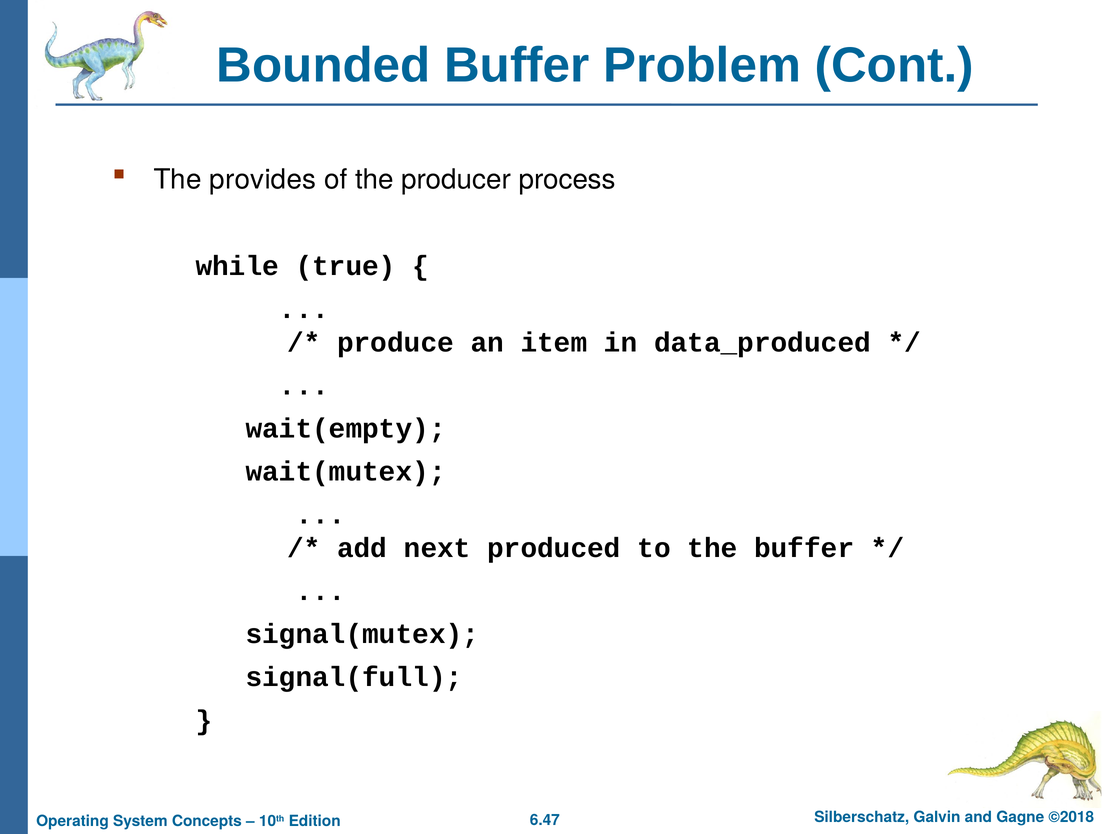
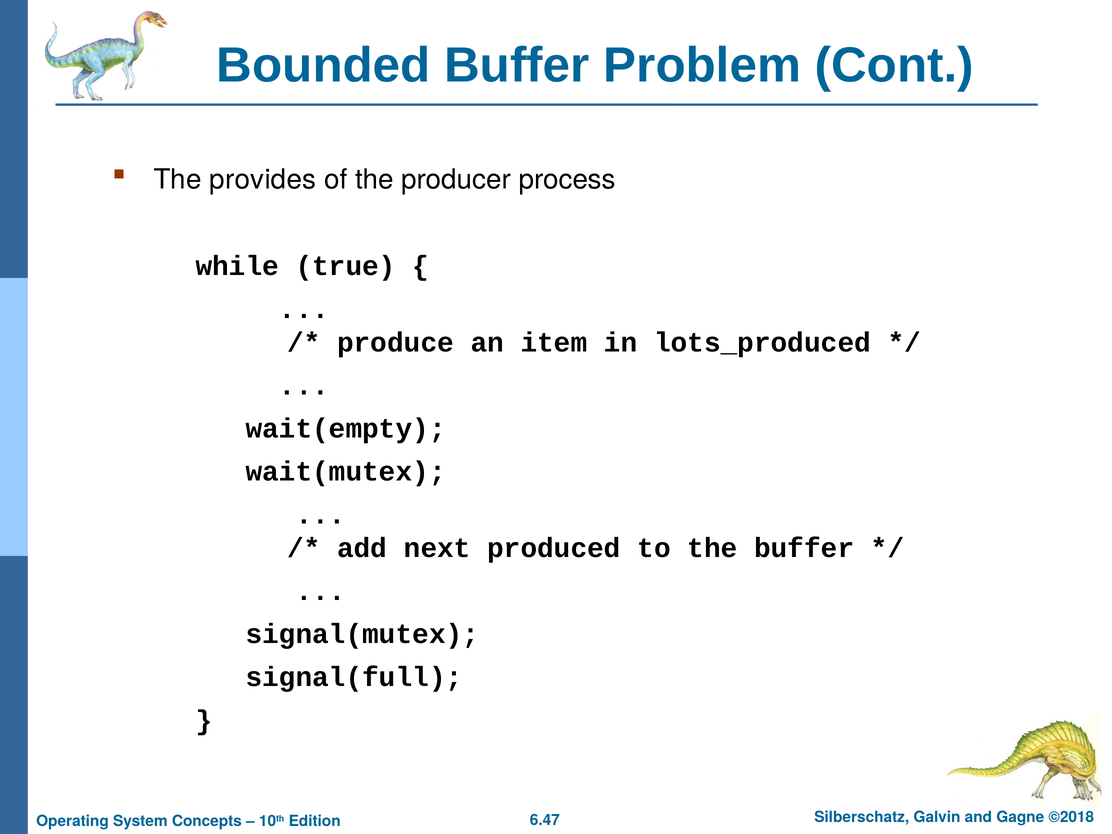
data_produced: data_produced -> lots_produced
